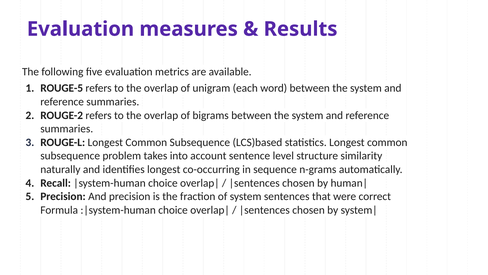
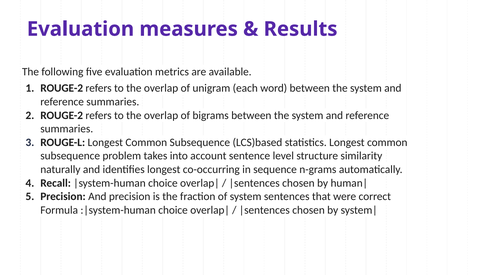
ROUGE-5 at (62, 88): ROUGE-5 -> ROUGE-2
